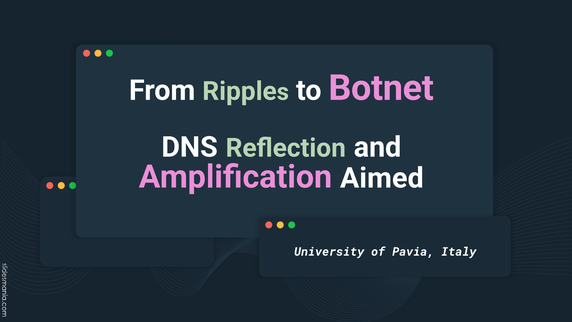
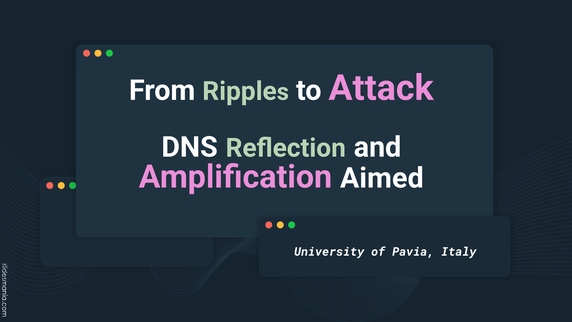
Botnet: Botnet -> Attack
